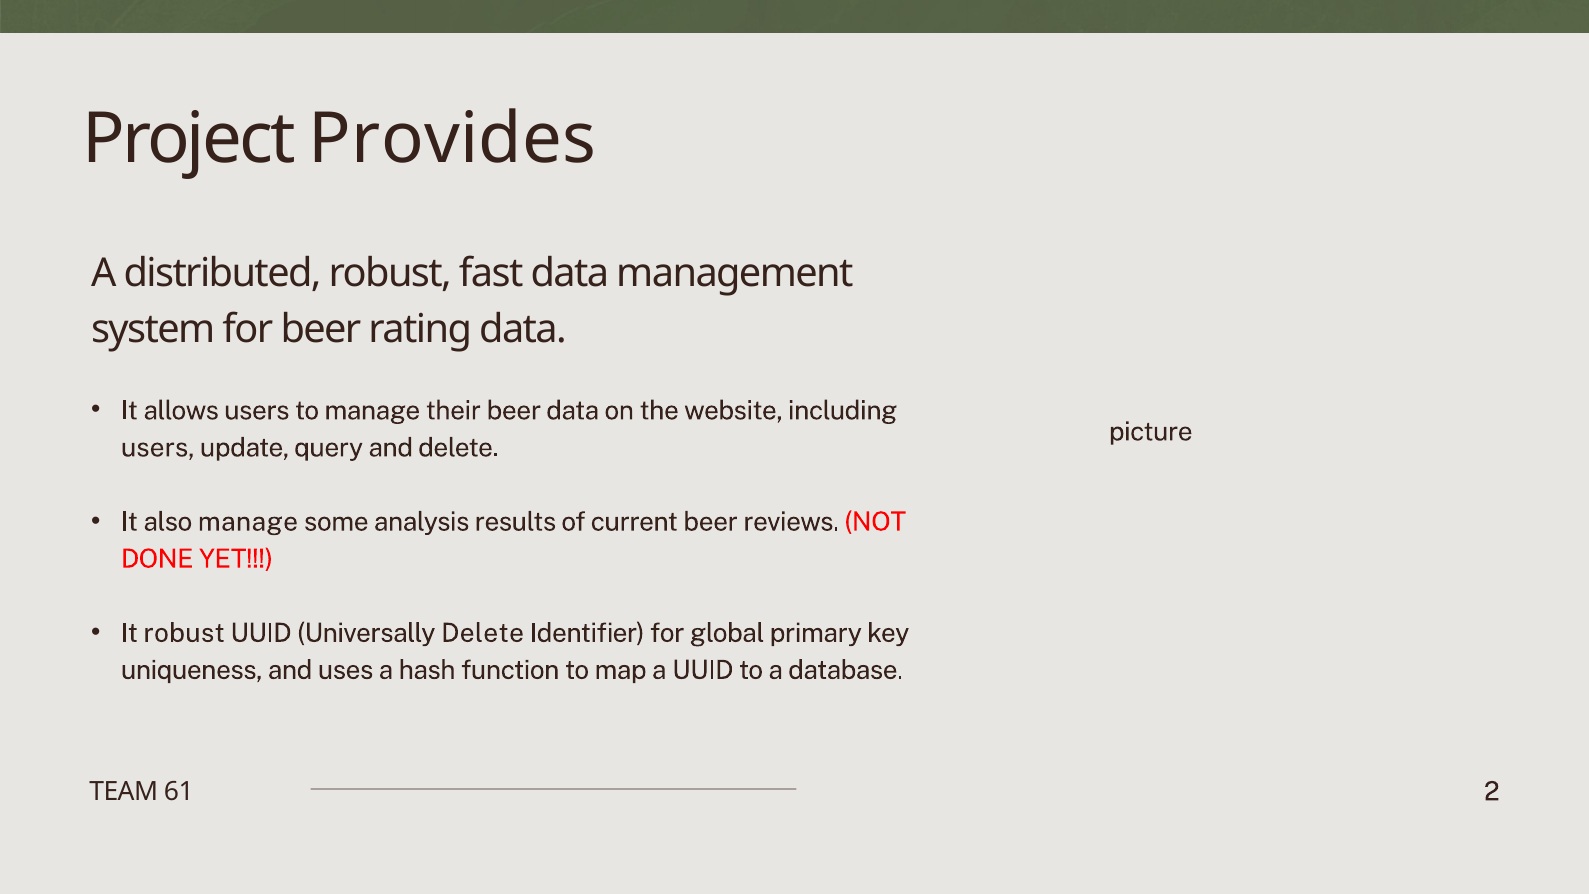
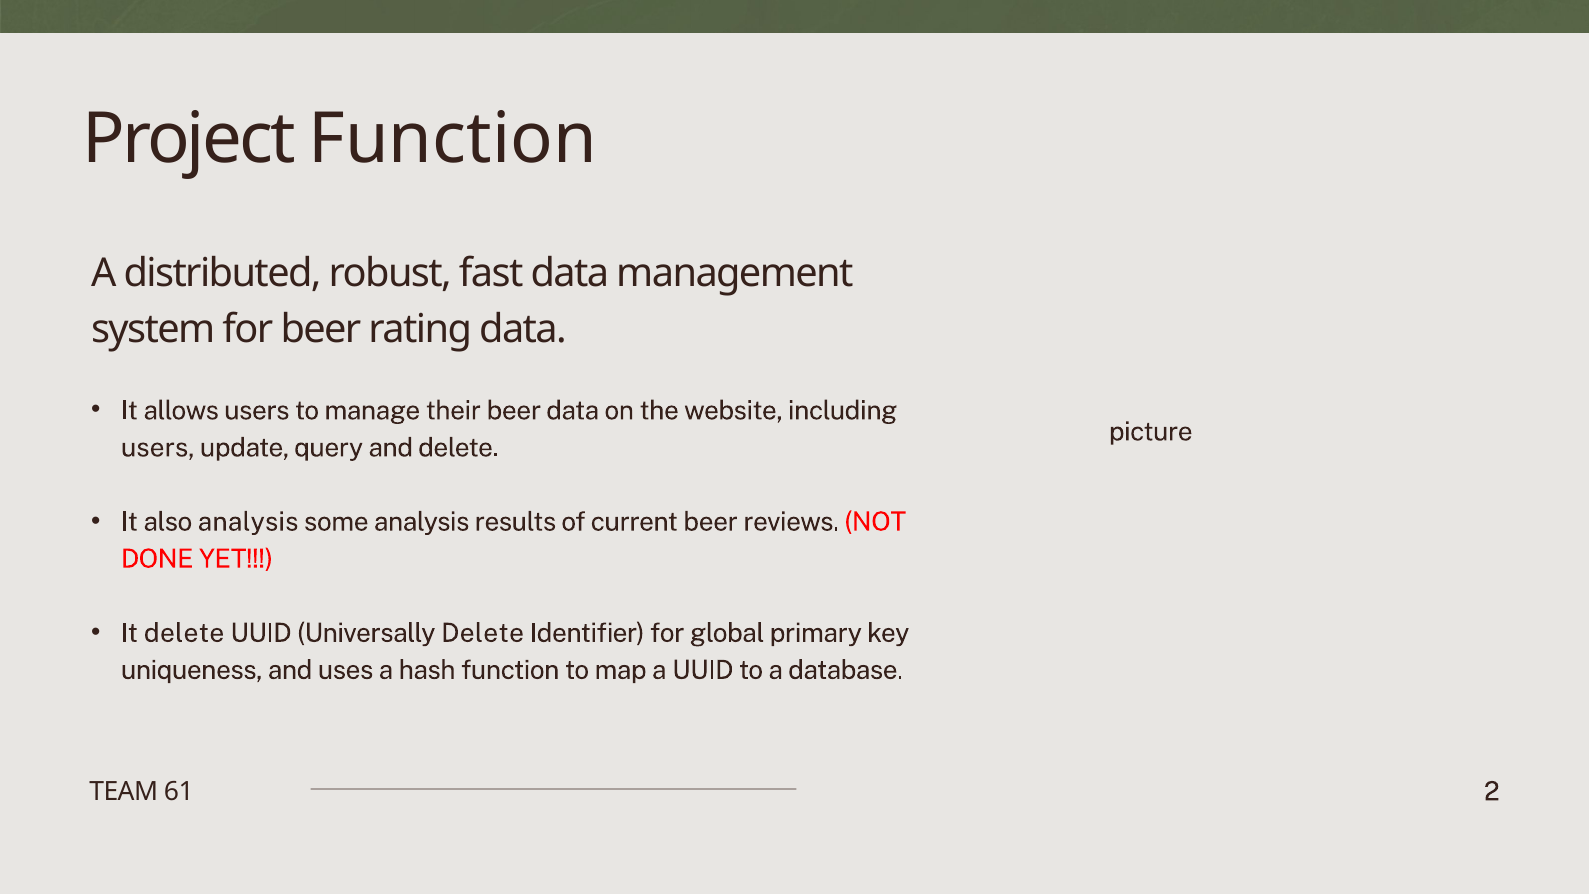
Project Provides: Provides -> Function
also manage: manage -> analysis
It robust: robust -> delete
